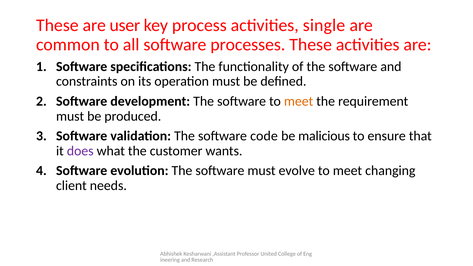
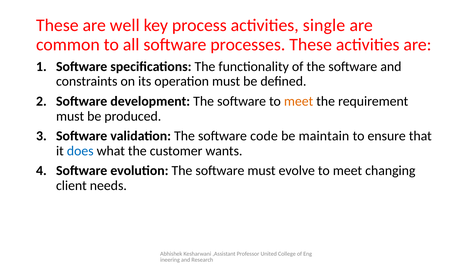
user: user -> well
malicious: malicious -> maintain
does colour: purple -> blue
